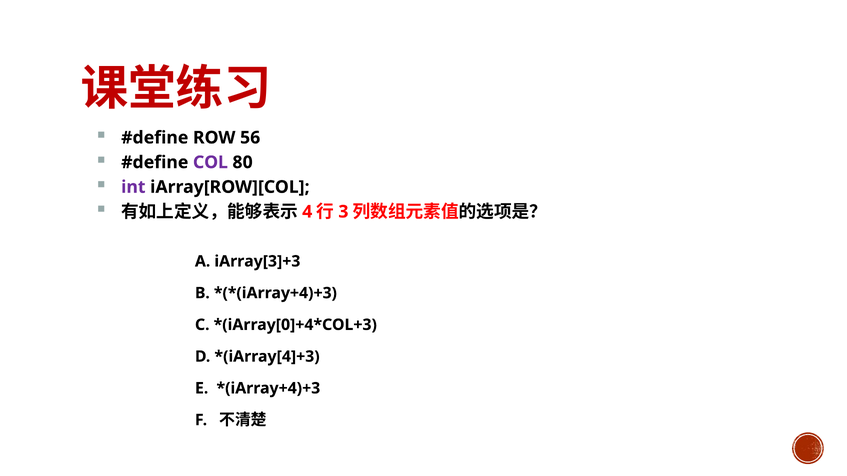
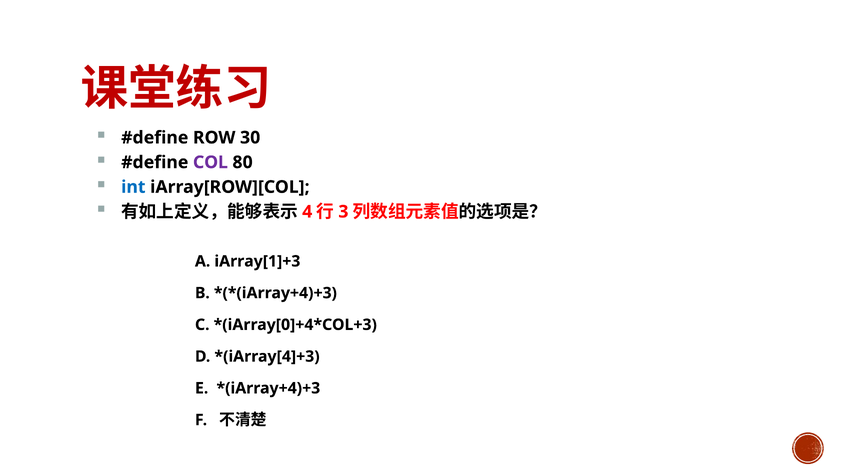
56: 56 -> 30
int colour: purple -> blue
iArray[3]+3: iArray[3]+3 -> iArray[1]+3
